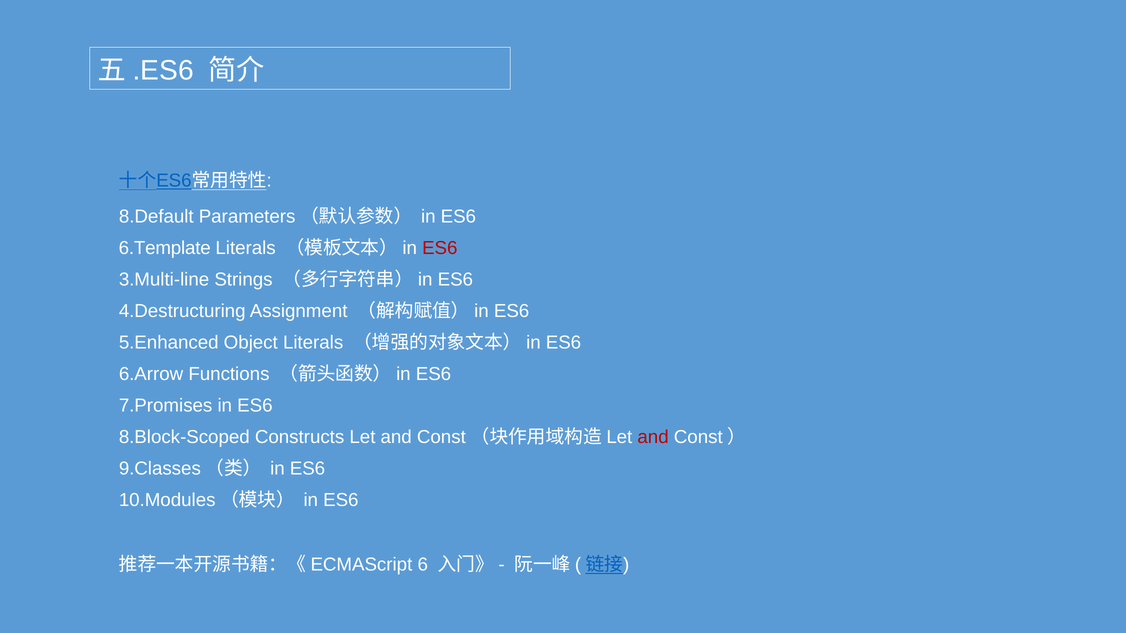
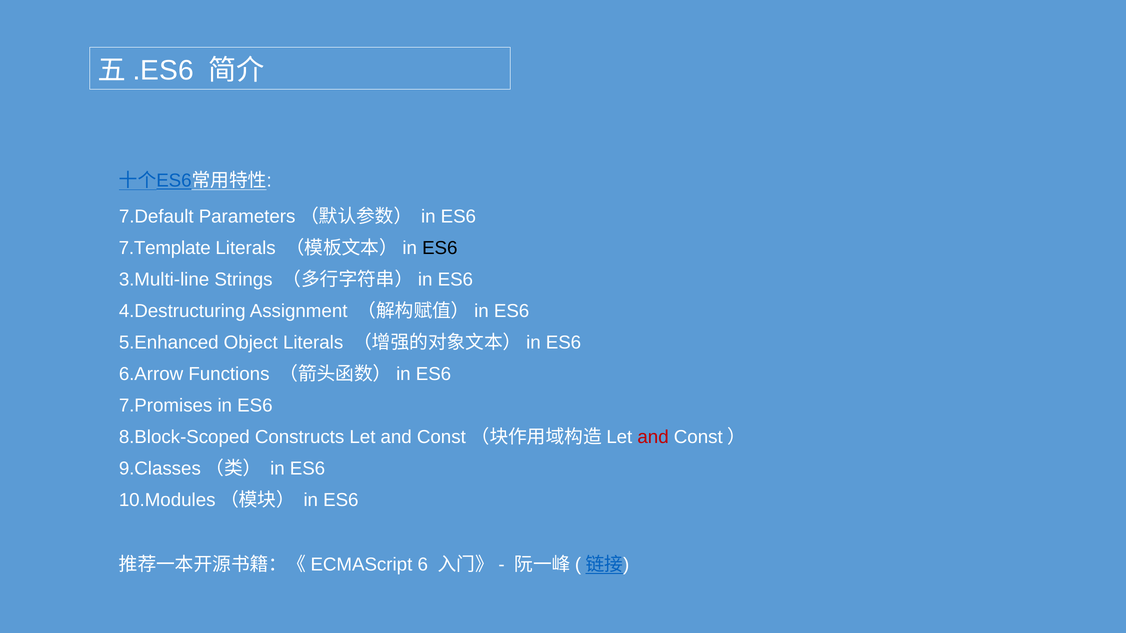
8.Default: 8.Default -> 7.Default
6.Template: 6.Template -> 7.Template
ES6 at (440, 248) colour: red -> black
